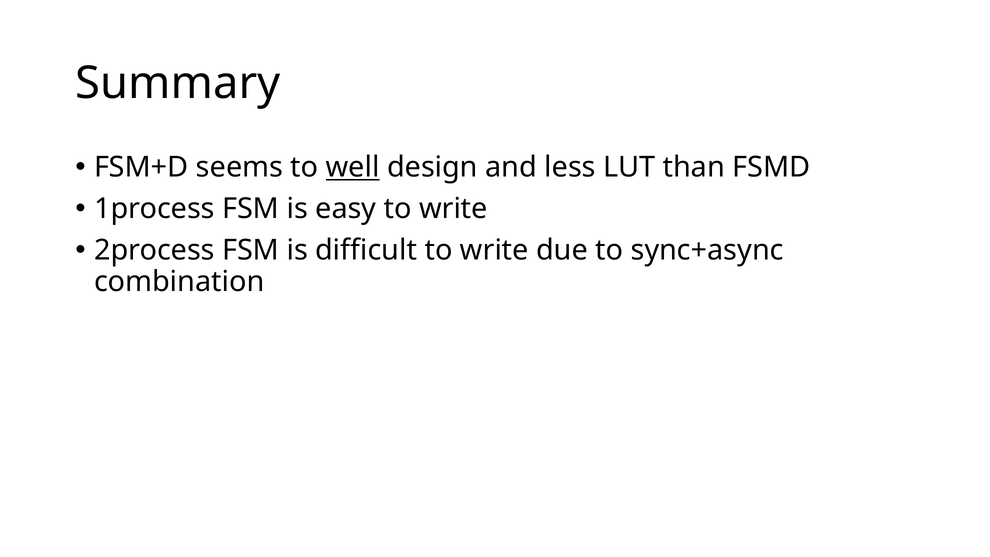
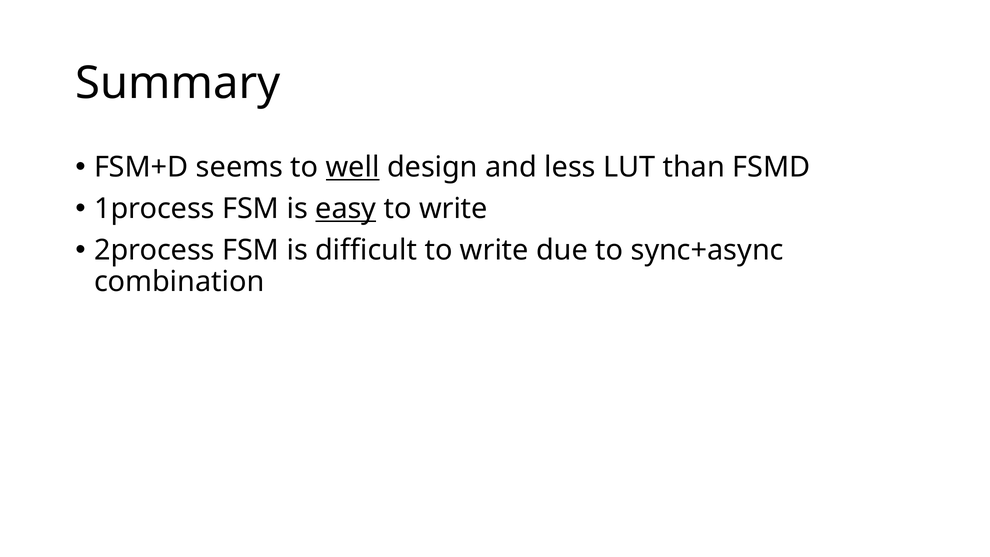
easy underline: none -> present
